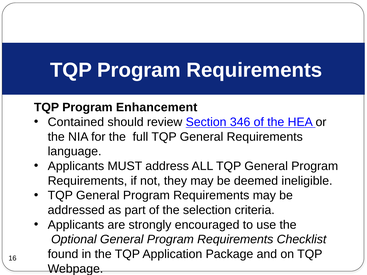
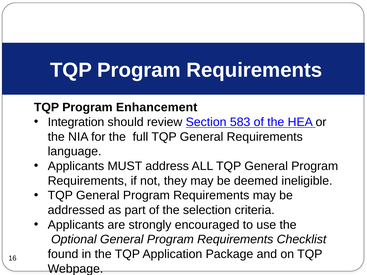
Contained: Contained -> Integration
346: 346 -> 583
